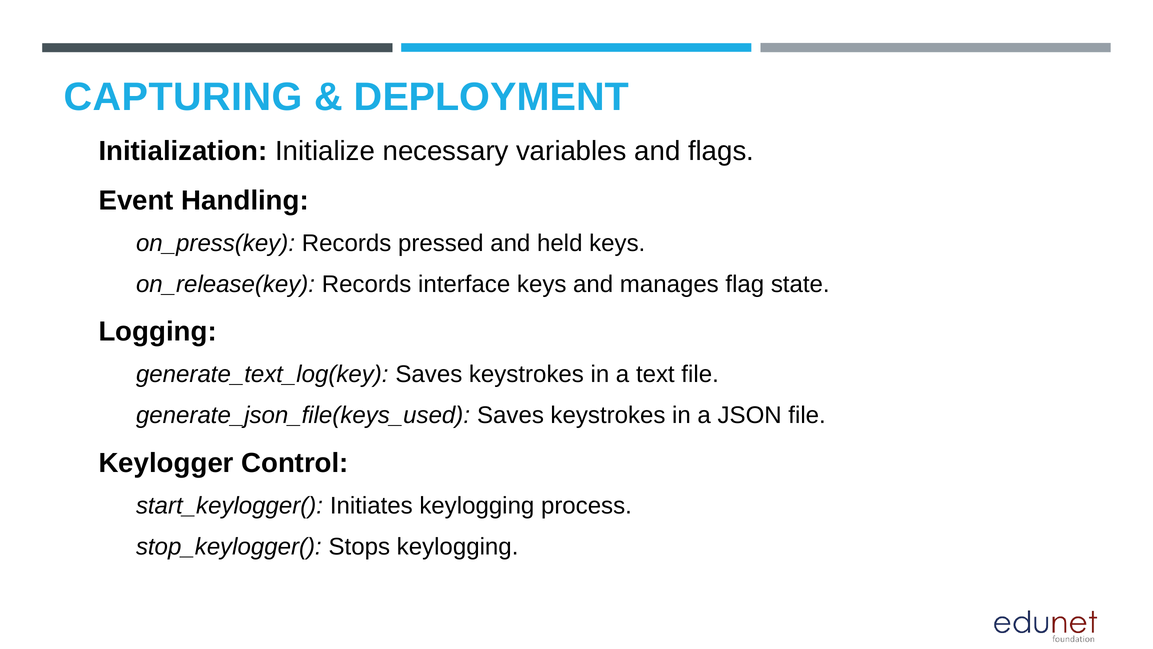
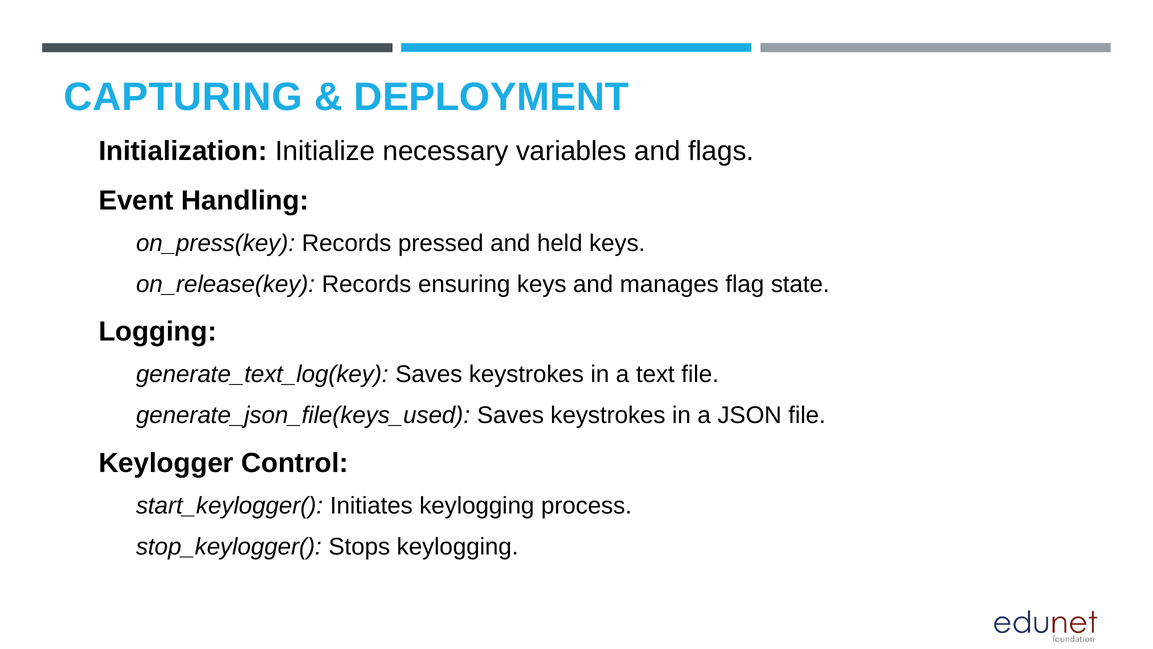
interface: interface -> ensuring
